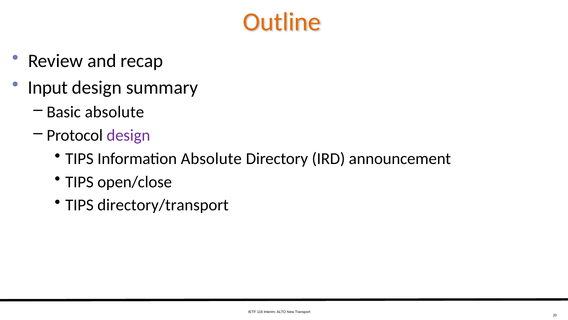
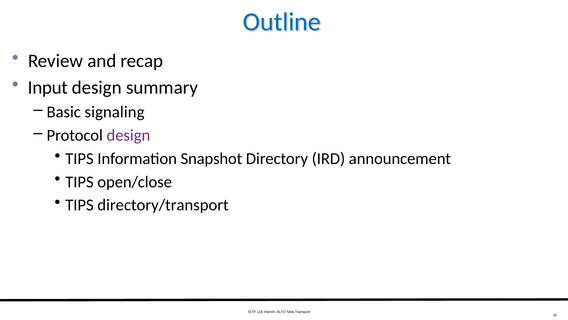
Outline colour: orange -> blue
Basic absolute: absolute -> signaling
Information Absolute: Absolute -> Snapshot
